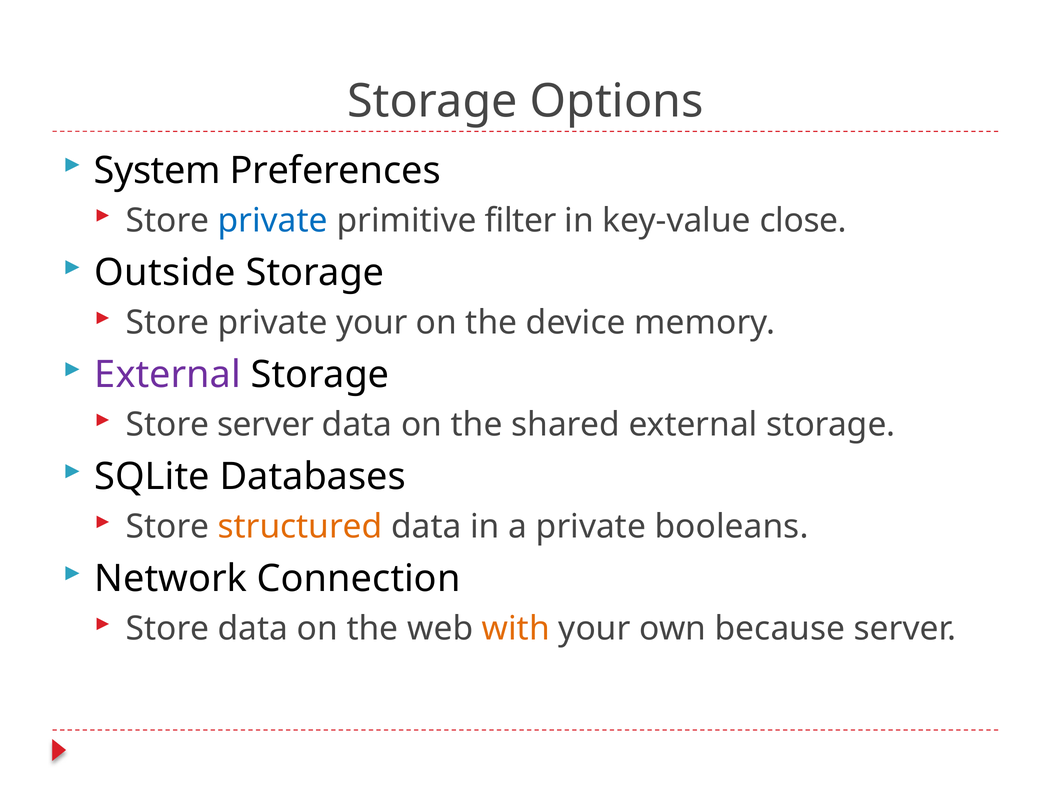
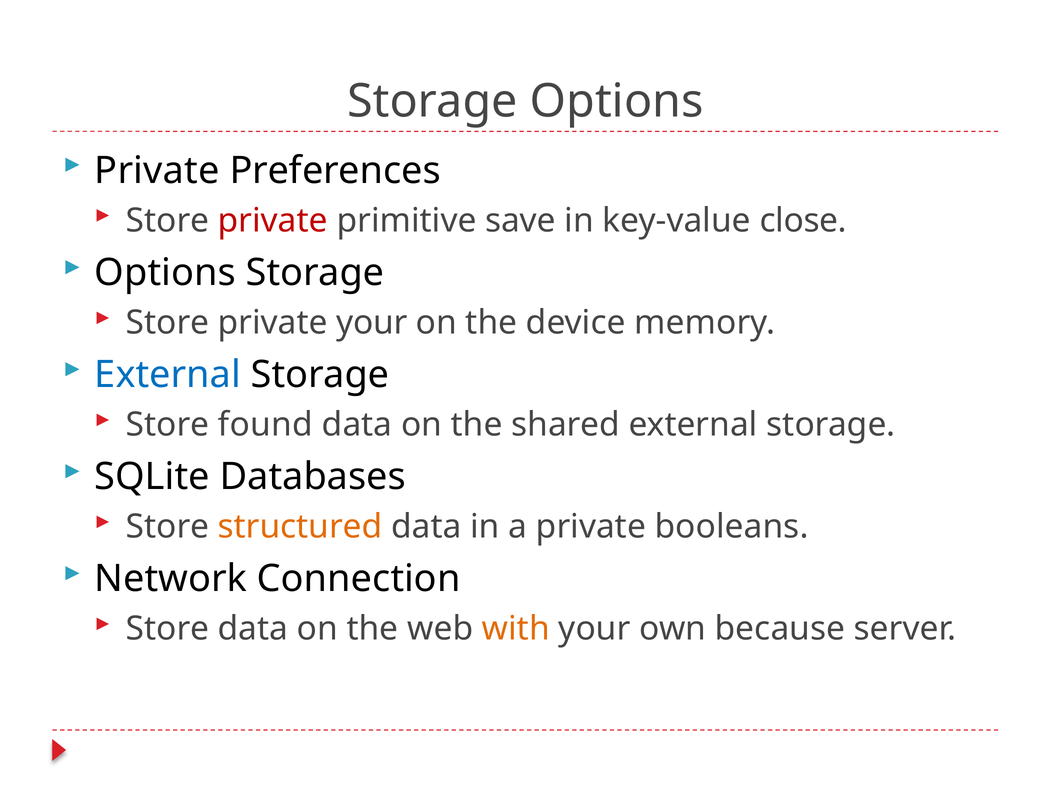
System at (157, 171): System -> Private
private at (273, 221) colour: blue -> red
filter: filter -> save
Outside at (165, 273): Outside -> Options
External at (168, 375) colour: purple -> blue
Store server: server -> found
